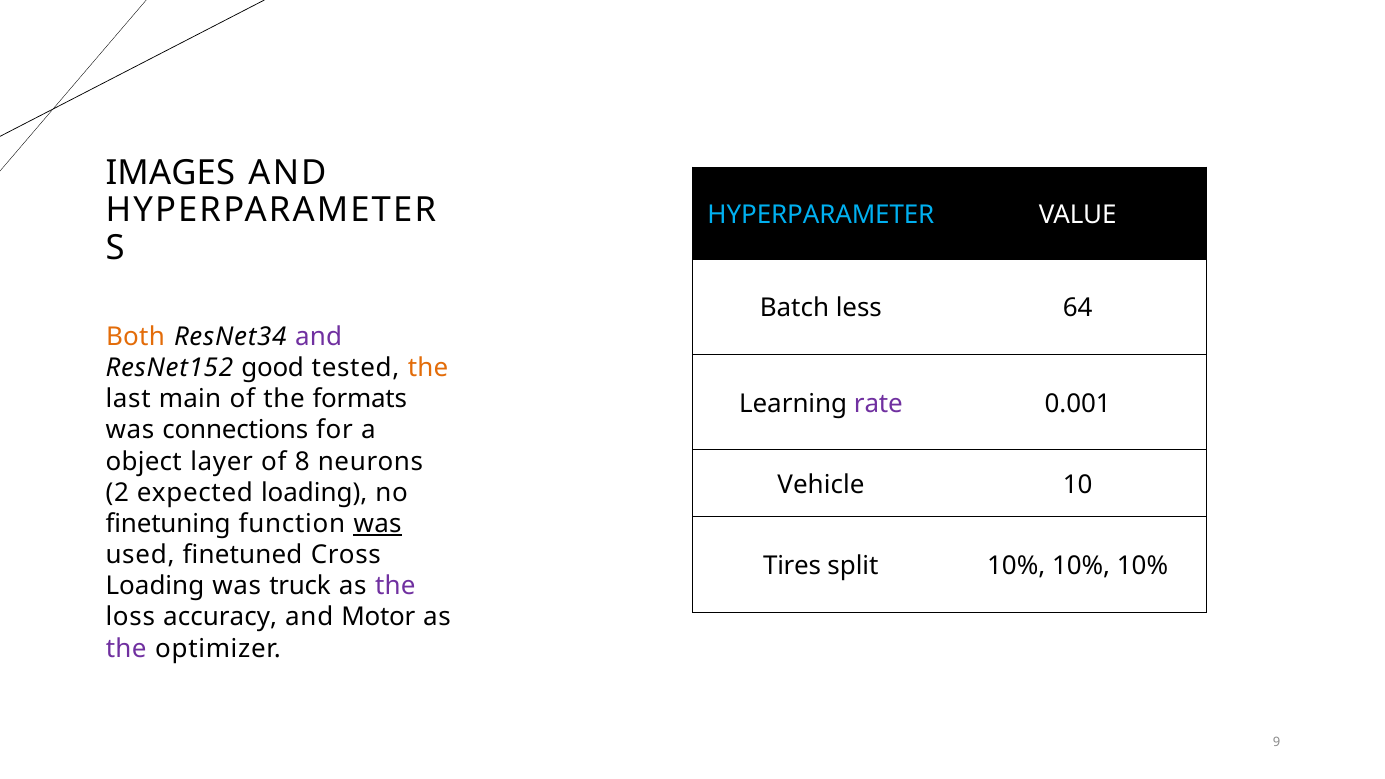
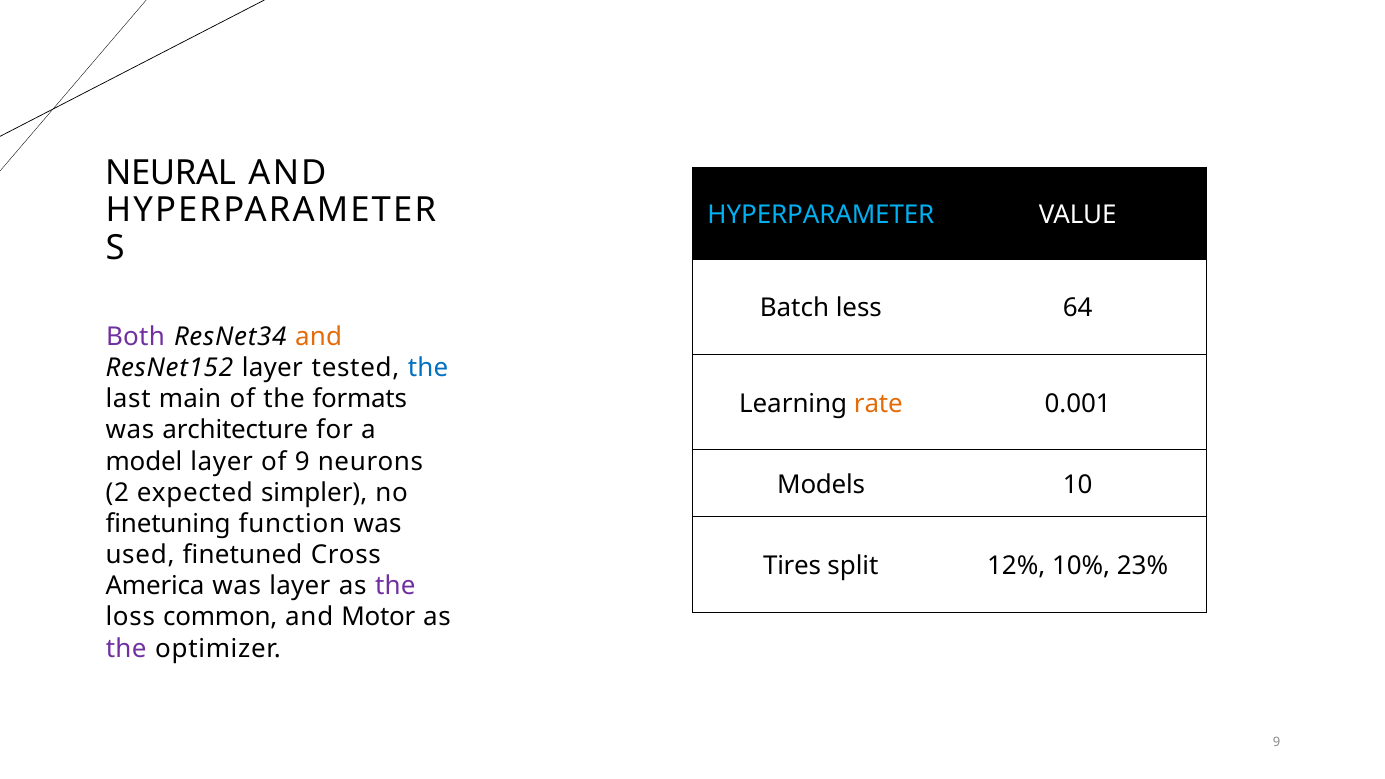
IMAGES: IMAGES -> NEURAL
Both colour: orange -> purple
and at (319, 337) colour: purple -> orange
ResNet152 good: good -> layer
the at (428, 368) colour: orange -> blue
rate colour: purple -> orange
connections: connections -> architecture
object: object -> model
of 8: 8 -> 9
Vehicle: Vehicle -> Models
expected loading: loading -> simpler
was at (378, 524) underline: present -> none
split 10%: 10% -> 12%
10% at (1143, 566): 10% -> 23%
Loading at (155, 586): Loading -> America
was truck: truck -> layer
accuracy: accuracy -> common
